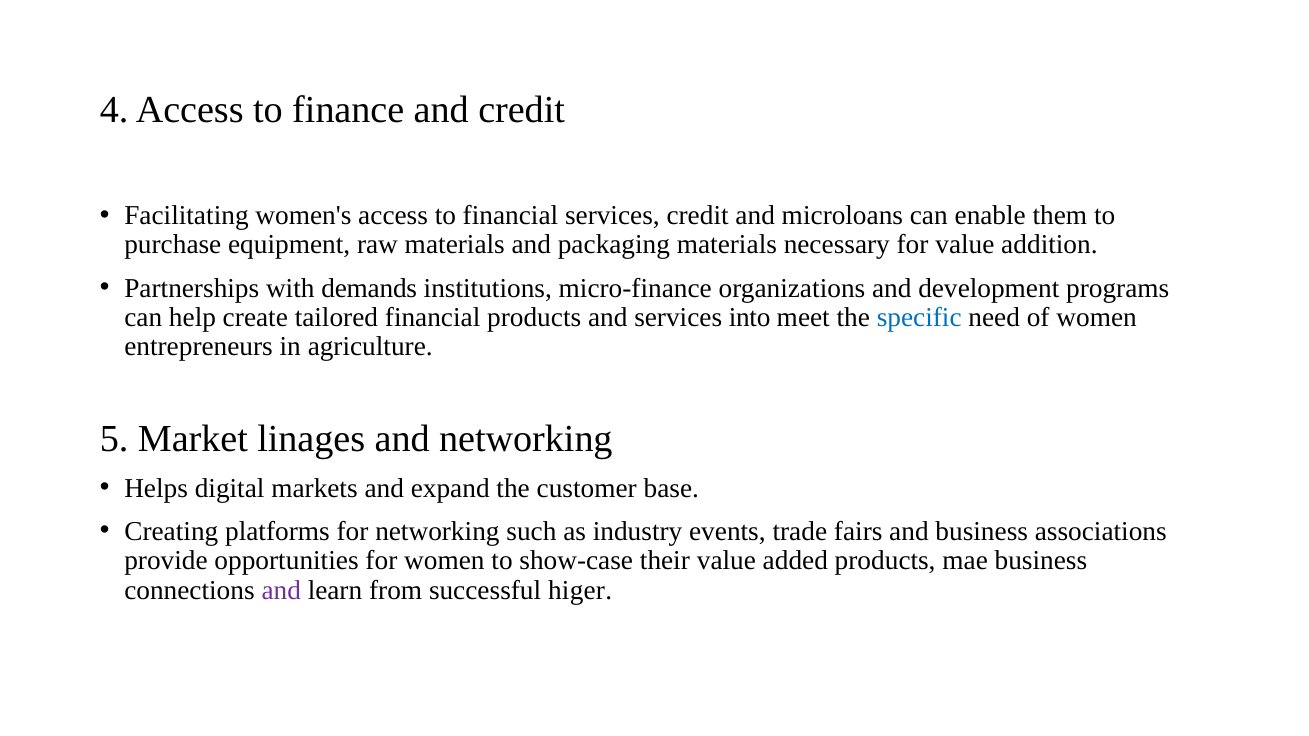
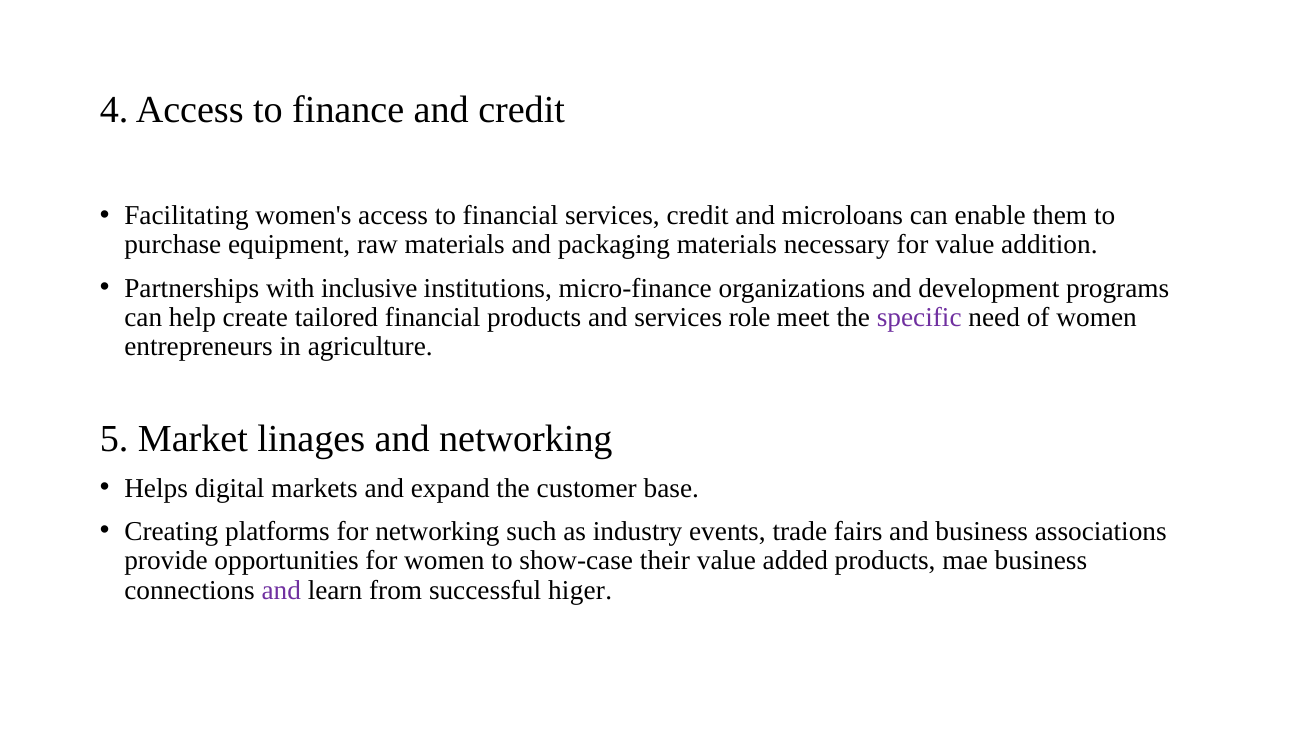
demands: demands -> inclusive
into: into -> role
specific colour: blue -> purple
